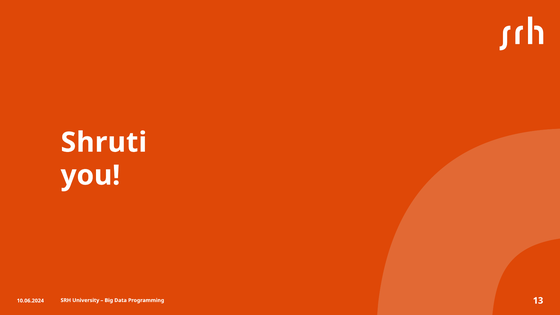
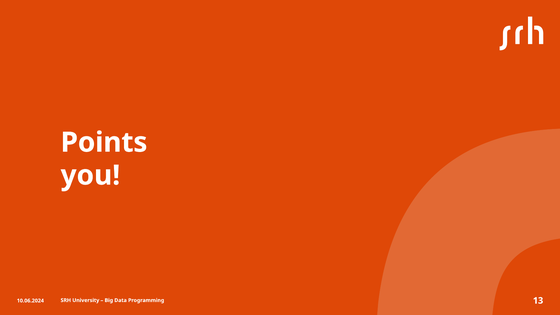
Shruti: Shruti -> Points
